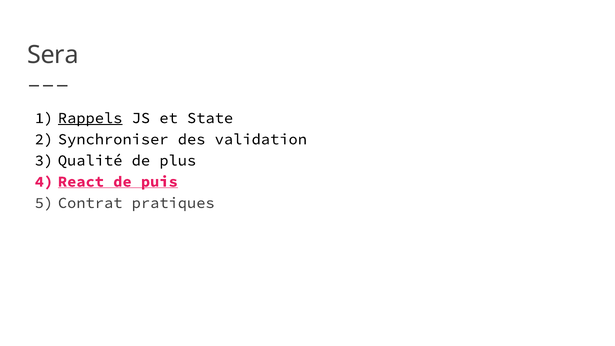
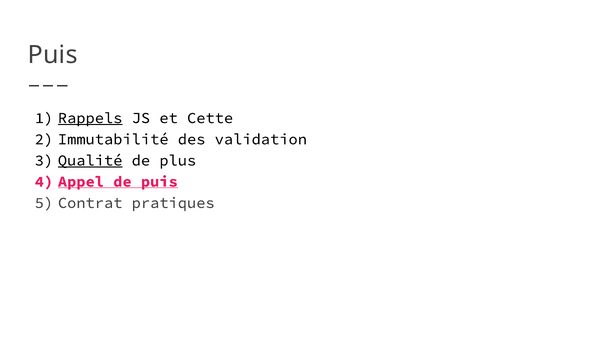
Sera at (53, 55): Sera -> Puis
State: State -> Cette
Synchroniser: Synchroniser -> Immutabilité
Qualité underline: none -> present
React: React -> Appel
